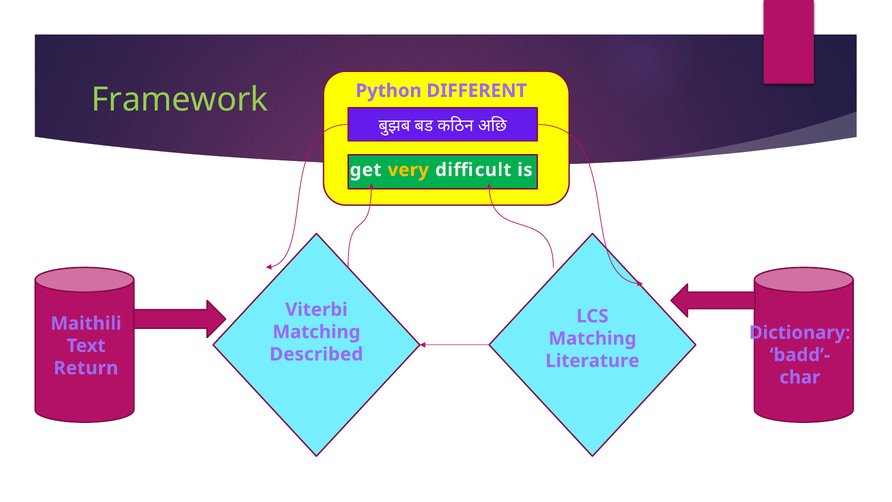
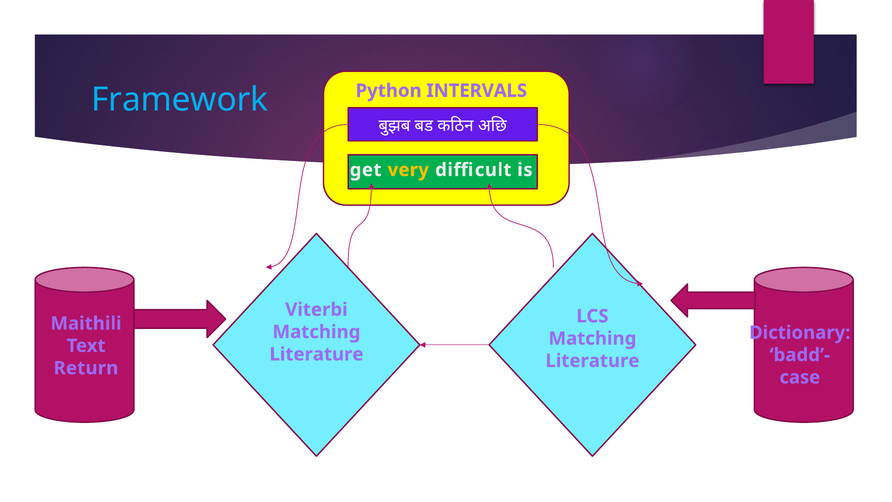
DIFFERENT: DIFFERENT -> INTERVALS
Framework colour: light green -> light blue
Described at (316, 354): Described -> Literature
char: char -> case
